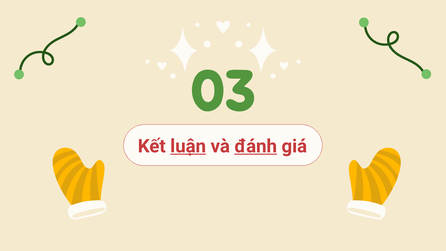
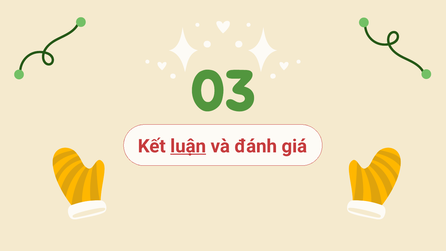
đánh underline: present -> none
